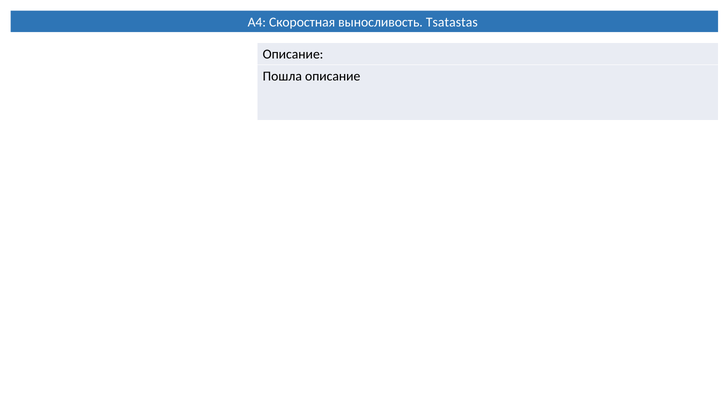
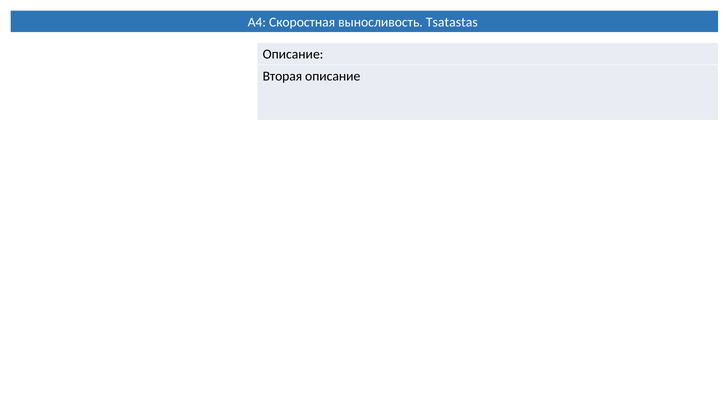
Пошла: Пошла -> Вторая
